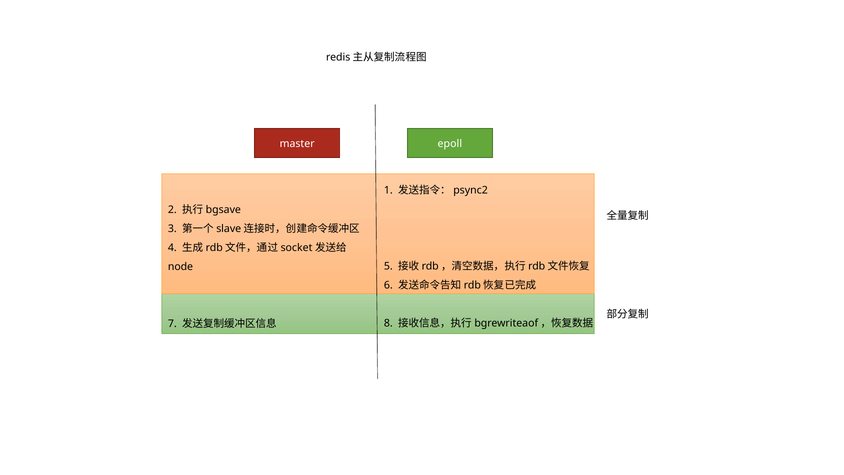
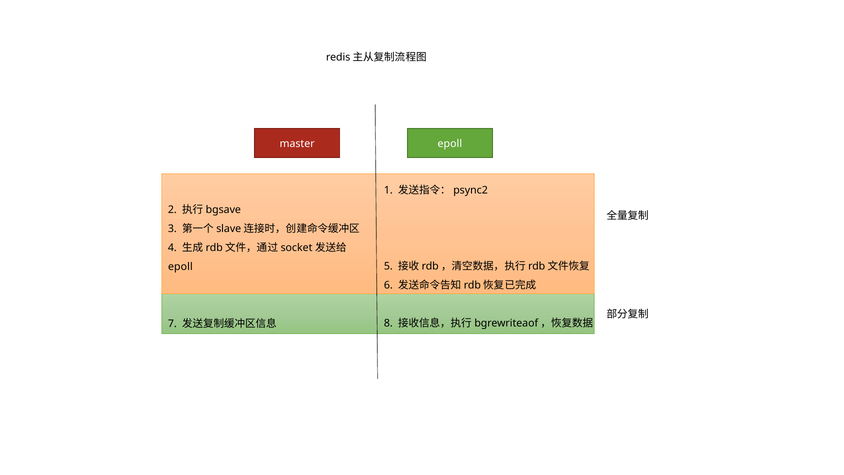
node at (180, 266): node -> epoll
